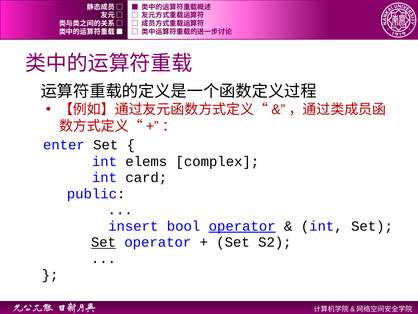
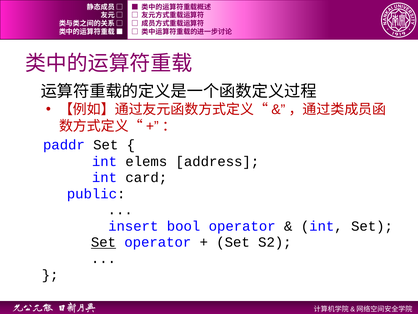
enter: enter -> paddr
complex: complex -> address
operator at (242, 226) underline: present -> none
